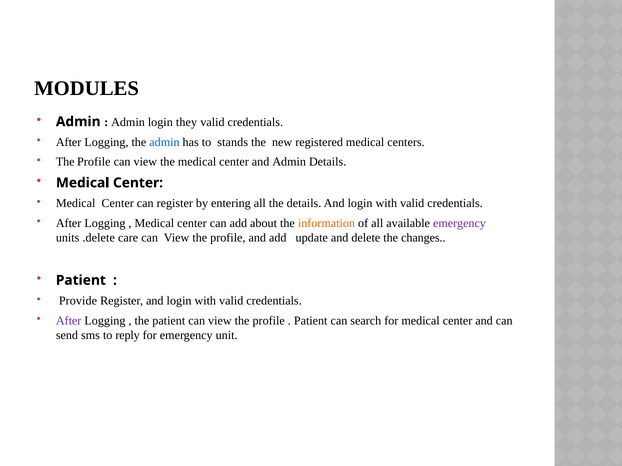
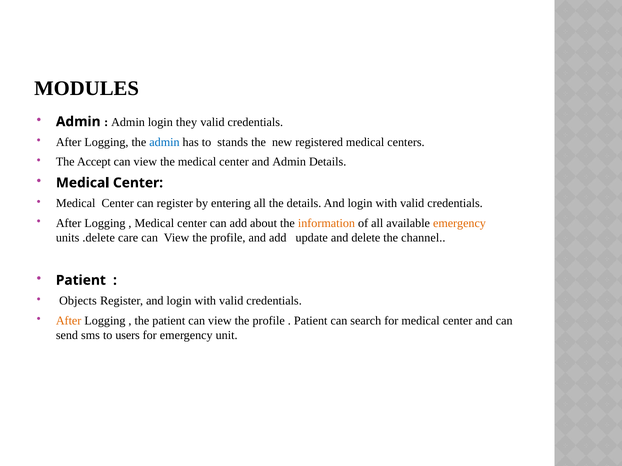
Profile at (94, 162): Profile -> Accept
emergency at (459, 223) colour: purple -> orange
changes: changes -> channel
Provide: Provide -> Objects
After at (69, 321) colour: purple -> orange
reply: reply -> users
